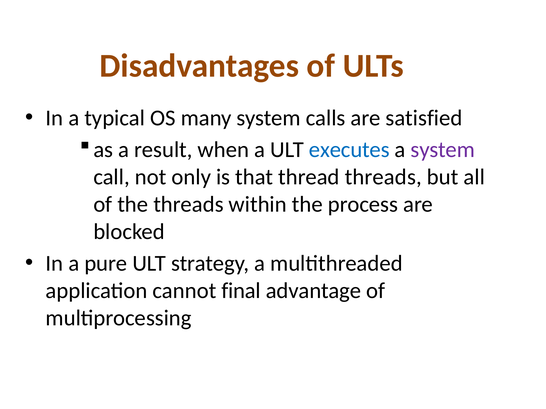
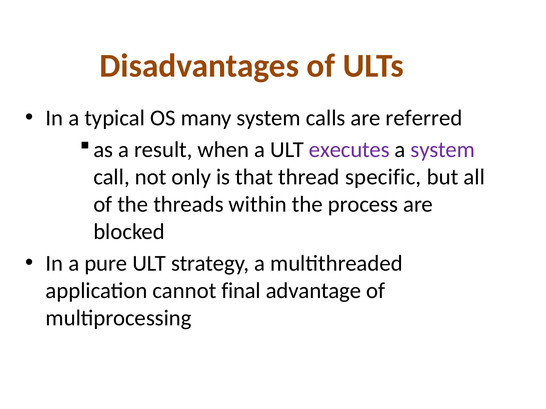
satisfied: satisfied -> referred
executes colour: blue -> purple
thread threads: threads -> specific
